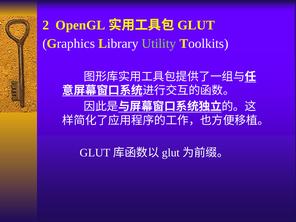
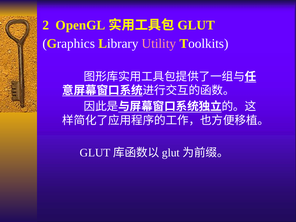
Utility colour: light green -> pink
